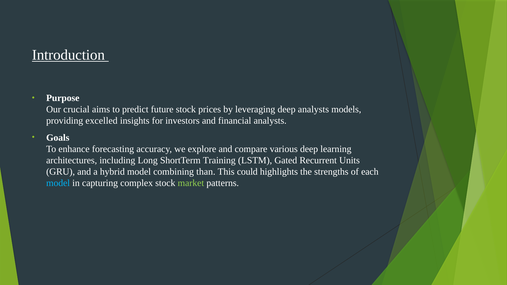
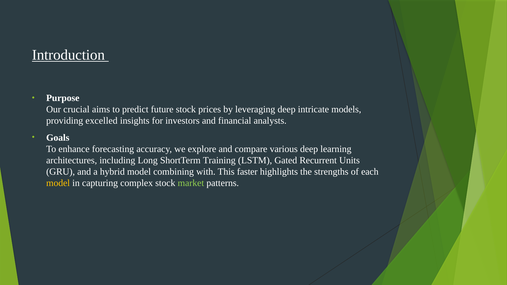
deep analysts: analysts -> intricate
than: than -> with
could: could -> faster
model at (58, 183) colour: light blue -> yellow
